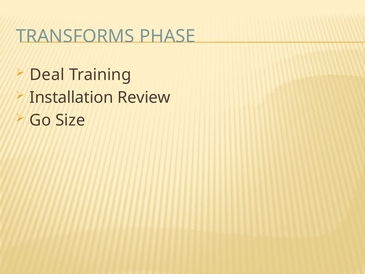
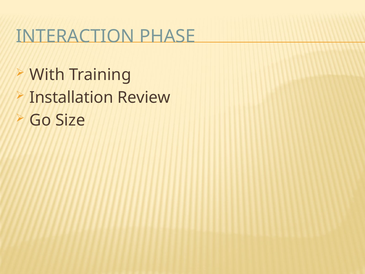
TRANSFORMS: TRANSFORMS -> INTERACTION
Deal: Deal -> With
